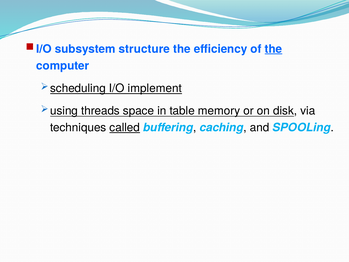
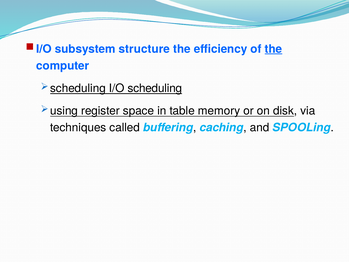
implement: implement -> scheduling
threads: threads -> register
called underline: present -> none
